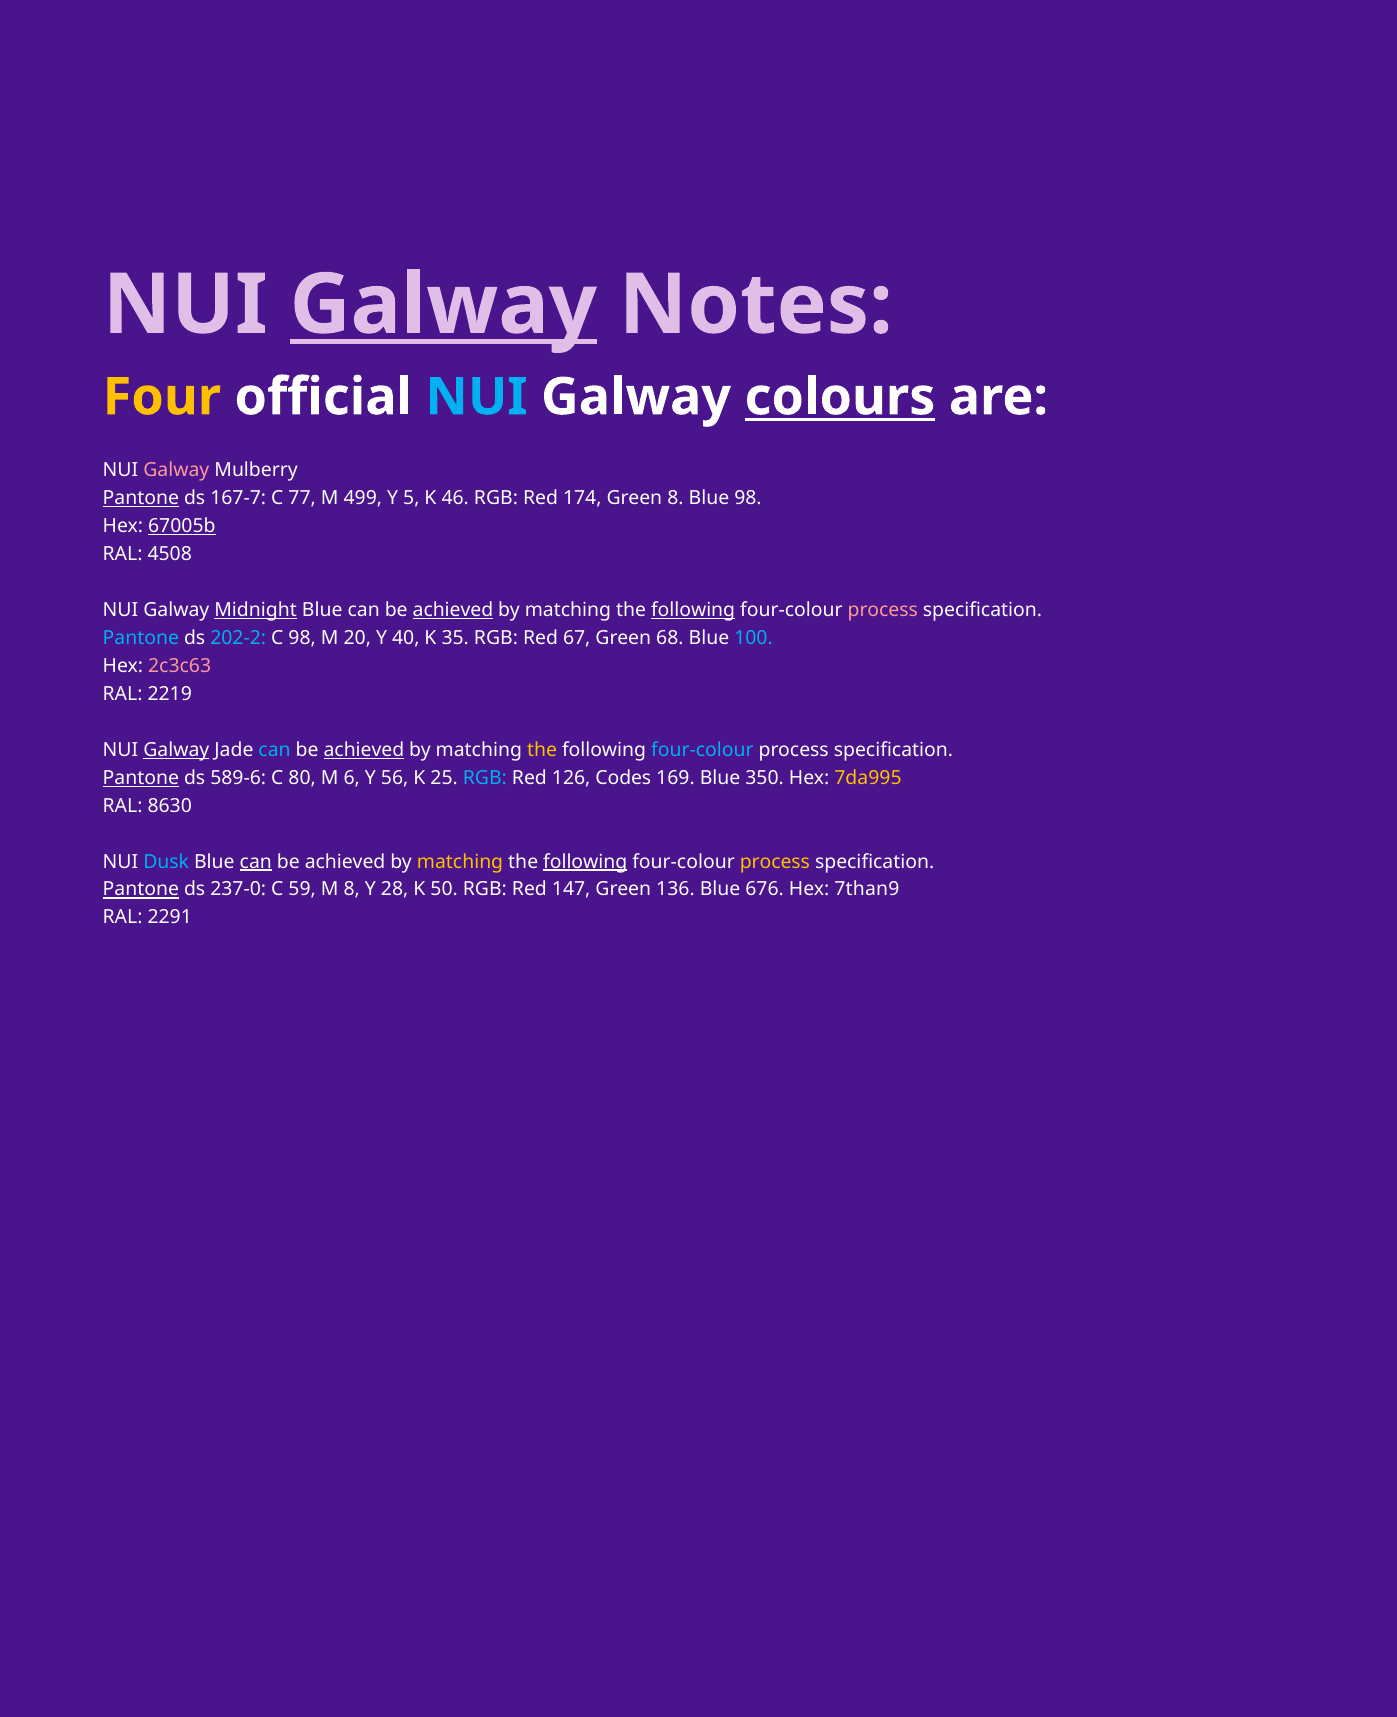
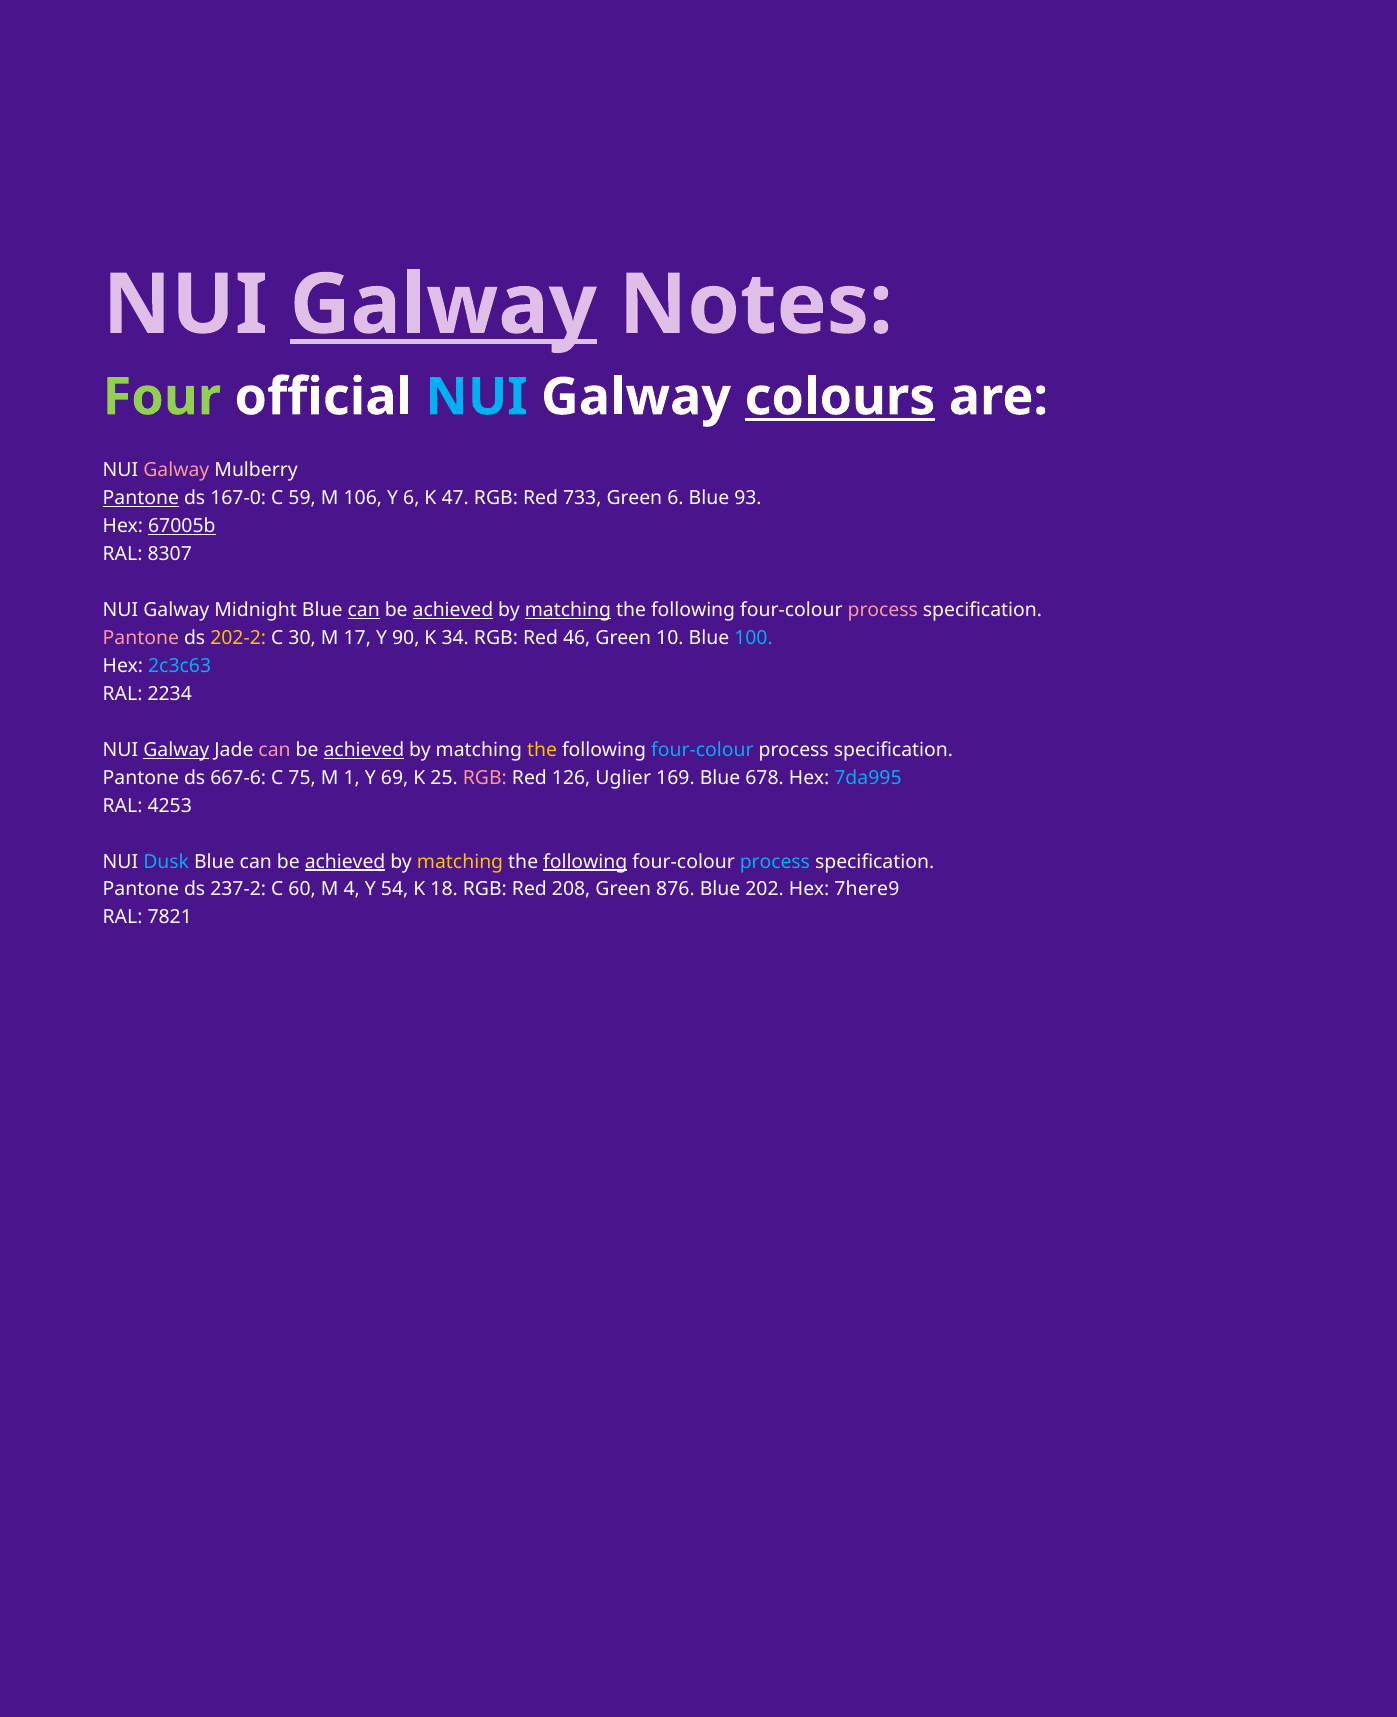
Four colour: yellow -> light green
167-7: 167-7 -> 167-0
77: 77 -> 59
499: 499 -> 106
Y 5: 5 -> 6
46: 46 -> 47
174: 174 -> 733
Green 8: 8 -> 6
Blue 98: 98 -> 93
4508: 4508 -> 8307
Midnight underline: present -> none
can at (364, 610) underline: none -> present
matching at (568, 610) underline: none -> present
following at (693, 610) underline: present -> none
Pantone at (141, 638) colour: light blue -> pink
202-2 colour: light blue -> yellow
C 98: 98 -> 30
20: 20 -> 17
40: 40 -> 90
35: 35 -> 34
67: 67 -> 46
68: 68 -> 10
2c3c63 colour: pink -> light blue
2219: 2219 -> 2234
can at (275, 750) colour: light blue -> pink
Pantone at (141, 777) underline: present -> none
589-6: 589-6 -> 667-6
80: 80 -> 75
6: 6 -> 1
56: 56 -> 69
RGB at (485, 777) colour: light blue -> pink
Codes: Codes -> Uglier
350: 350 -> 678
7da995 colour: yellow -> light blue
8630: 8630 -> 4253
can at (256, 861) underline: present -> none
achieved at (345, 861) underline: none -> present
process at (775, 861) colour: yellow -> light blue
Pantone at (141, 889) underline: present -> none
237-0: 237-0 -> 237-2
59: 59 -> 60
M 8: 8 -> 4
28: 28 -> 54
50: 50 -> 18
147: 147 -> 208
136: 136 -> 876
676: 676 -> 202
7than9: 7than9 -> 7here9
2291: 2291 -> 7821
